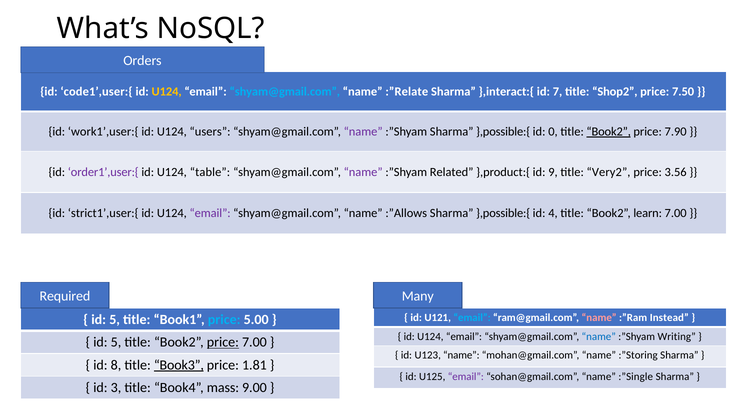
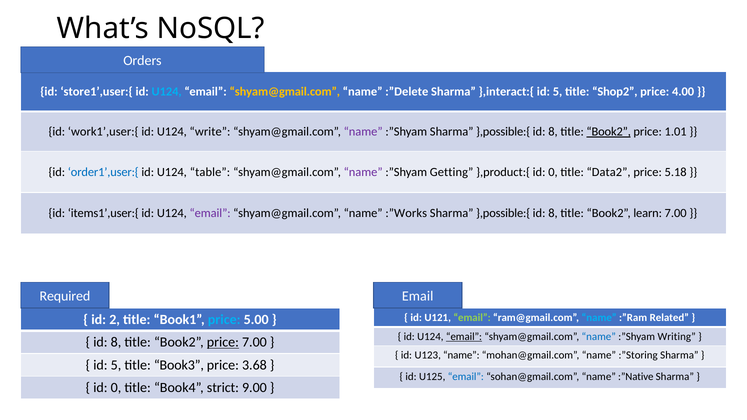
code1’,user:{: code1’,user:{ -> store1’,user:{
U124 at (167, 92) colour: yellow -> light blue
shyam@gmail.com at (285, 92) colour: light blue -> yellow
:”Relate: :”Relate -> :”Delete
7 at (558, 92): 7 -> 5
7.50: 7.50 -> 4.00
users: users -> write
0 at (553, 132): 0 -> 8
7.90: 7.90 -> 1.01
order1’,user:{ colour: purple -> blue
Related: Related -> Getting
},product:{ id 9: 9 -> 0
Very2: Very2 -> Data2
3.56: 3.56 -> 5.18
strict1’,user:{: strict1’,user:{ -> items1’,user:{
:”Allows: :”Allows -> :”Works
4 at (553, 213): 4 -> 8
Many at (418, 296): Many -> Email
email at (472, 318) colour: light blue -> light green
name at (599, 318) colour: pink -> light blue
Instead: Instead -> Related
5 at (115, 320): 5 -> 2
email at (464, 337) underline: none -> present
5 at (116, 342): 5 -> 8
8 at (116, 365): 8 -> 5
Book3 underline: present -> none
1.81: 1.81 -> 3.68
email at (466, 377) colour: purple -> blue
:”Single: :”Single -> :”Native
3 at (116, 388): 3 -> 0
mass: mass -> strict
